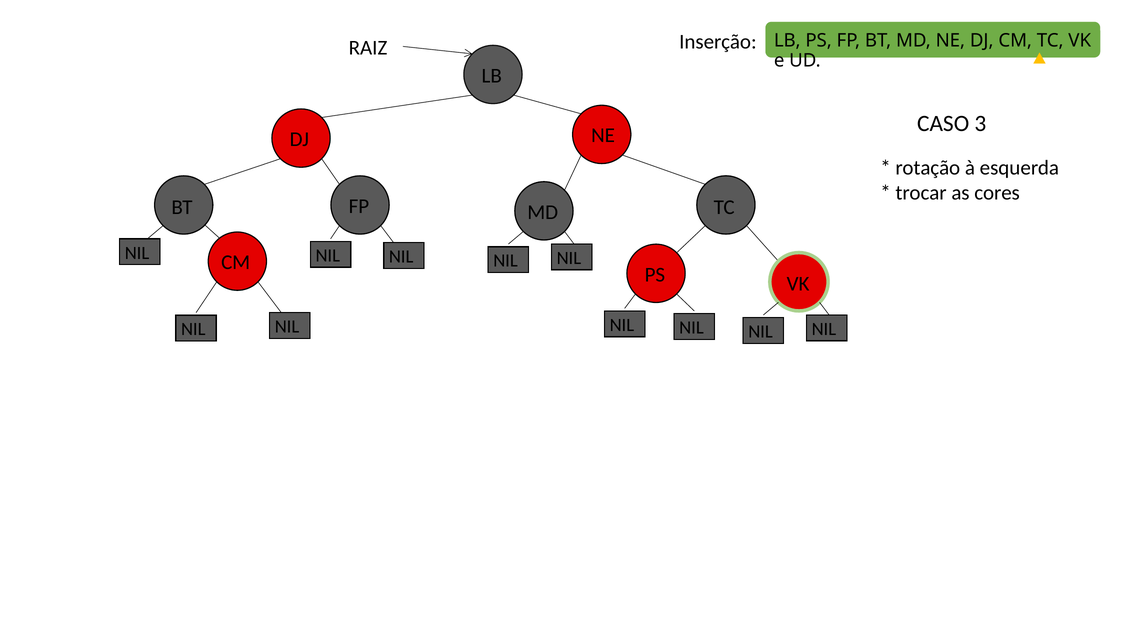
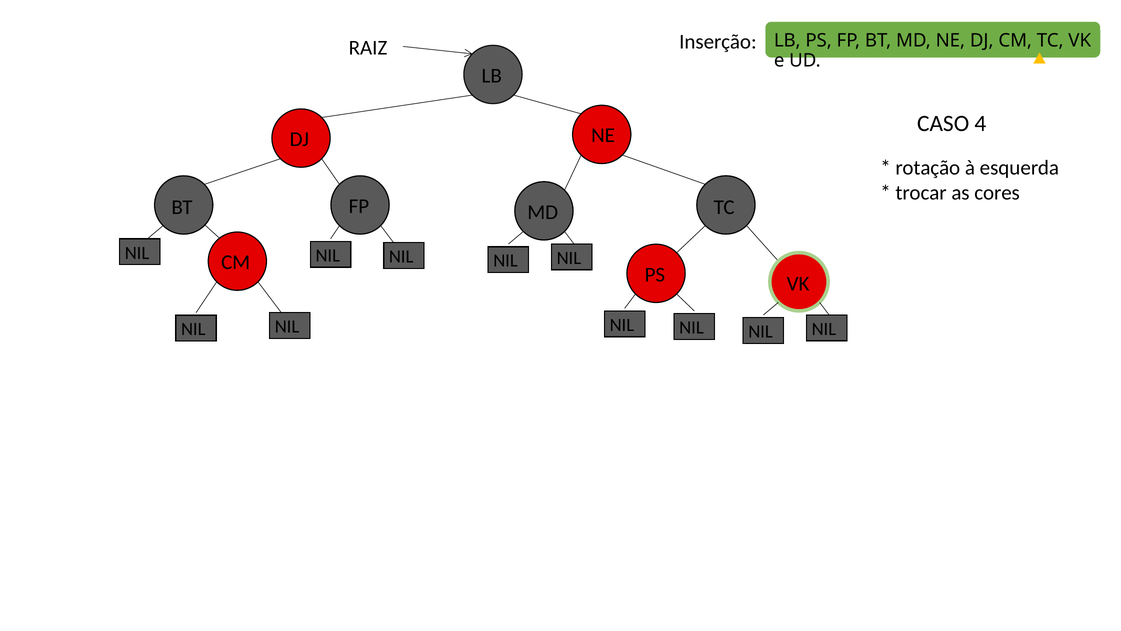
3: 3 -> 4
